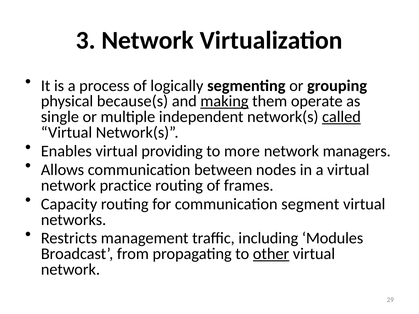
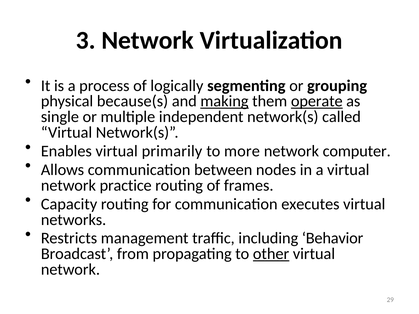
operate underline: none -> present
called underline: present -> none
providing: providing -> primarily
managers: managers -> computer
segment: segment -> executes
Modules: Modules -> Behavior
